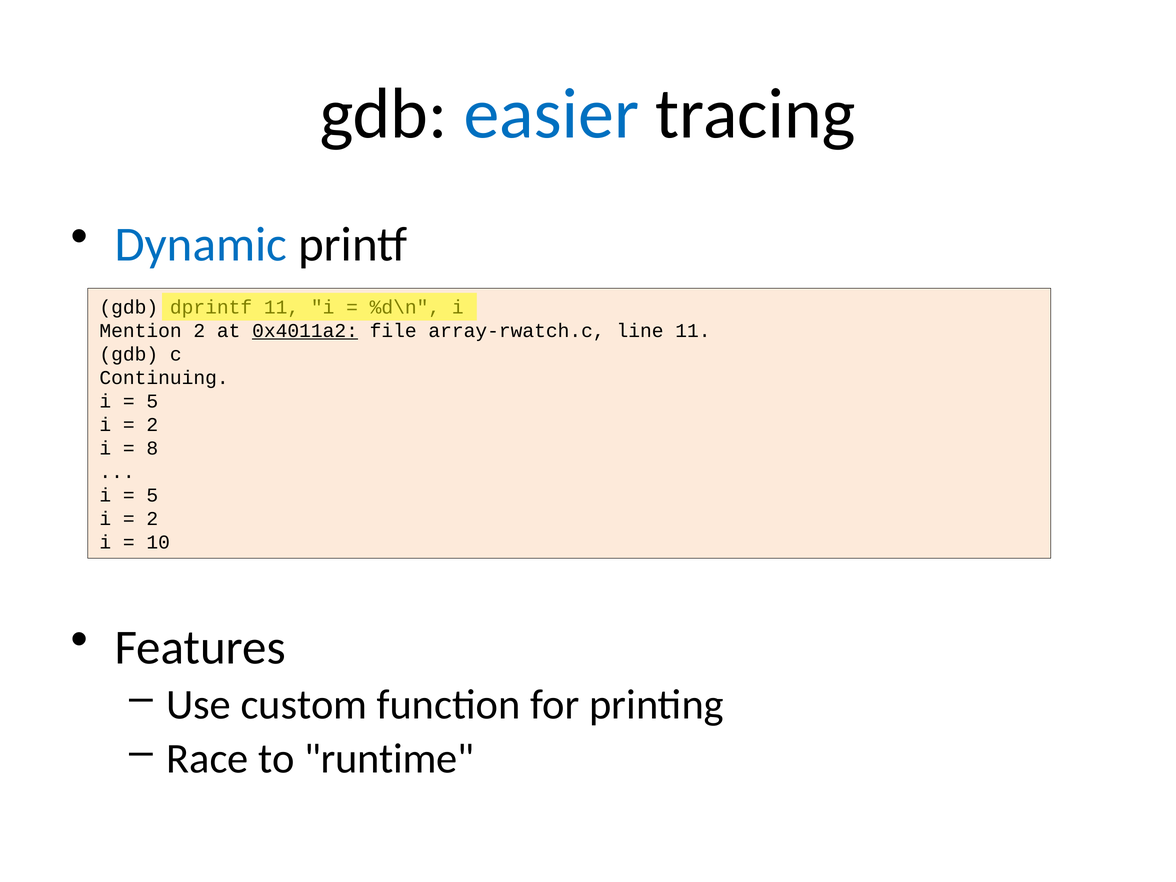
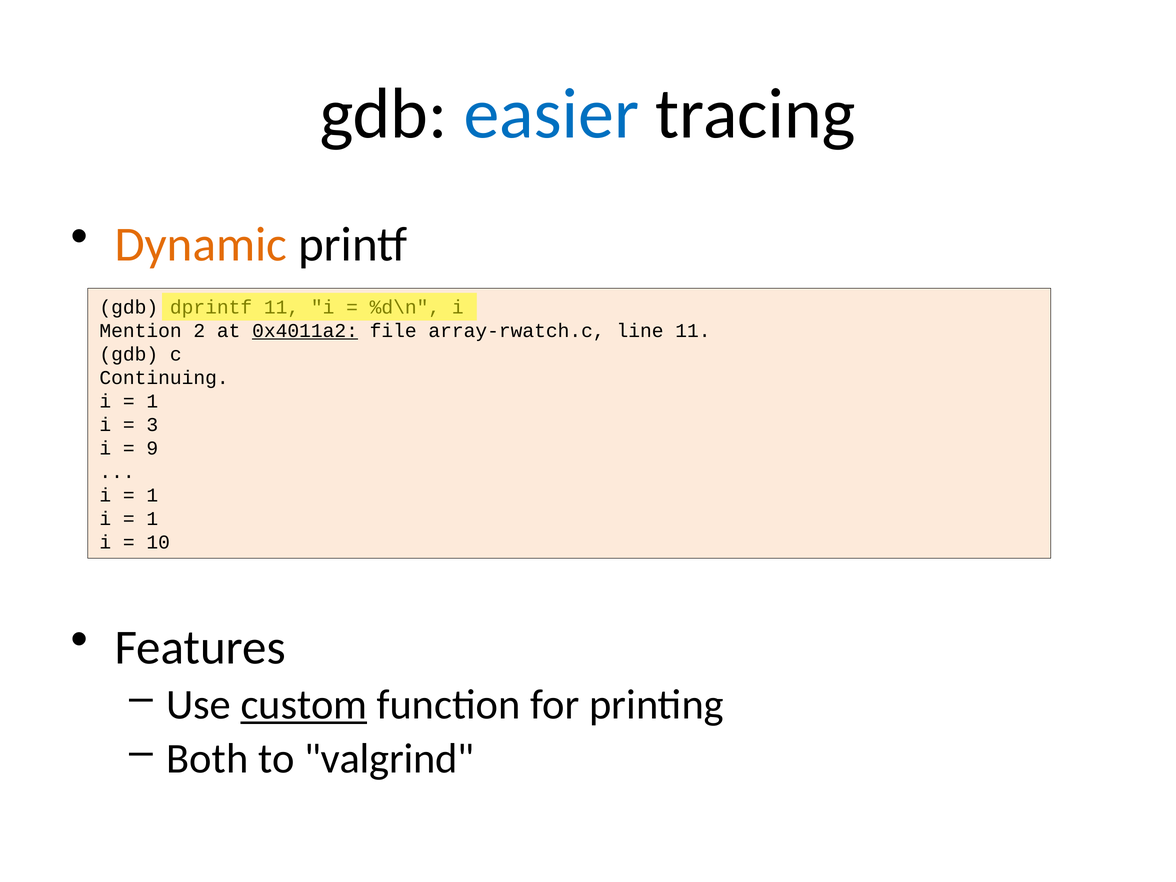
Dynamic colour: blue -> orange
5 at (152, 401): 5 -> 1
2 at (152, 425): 2 -> 3
8: 8 -> 9
5 at (152, 495): 5 -> 1
2 at (152, 519): 2 -> 1
custom underline: none -> present
Race: Race -> Both
runtime: runtime -> valgrind
